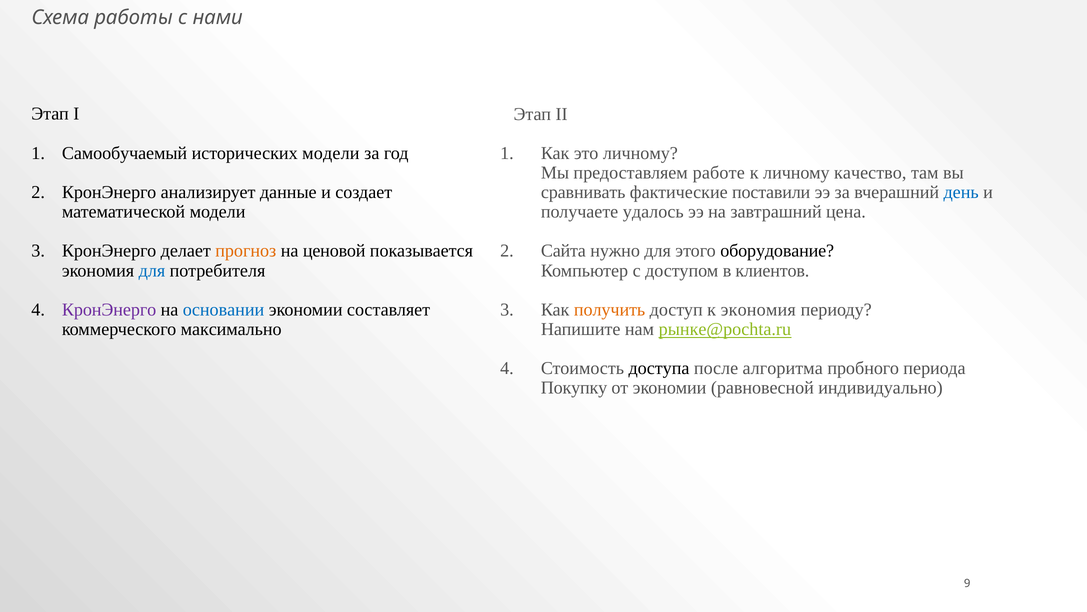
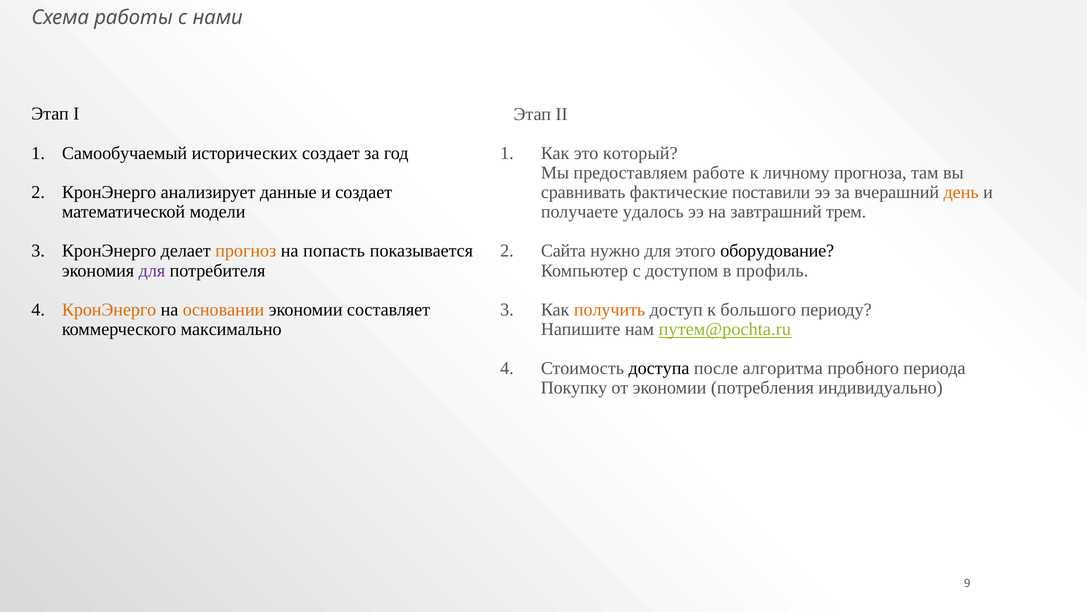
исторических модели: модели -> создает
это личному: личному -> который
качество: качество -> прогноза
день colour: blue -> orange
цена: цена -> трем
ценовой: ценовой -> попасть
для at (152, 270) colour: blue -> purple
клиентов: клиентов -> профиль
КронЭнерго at (109, 309) colour: purple -> orange
основании colour: blue -> orange
к экономия: экономия -> большого
рынке@pochta.ru: рынке@pochta.ru -> путем@pochta.ru
равновесной: равновесной -> потребления
